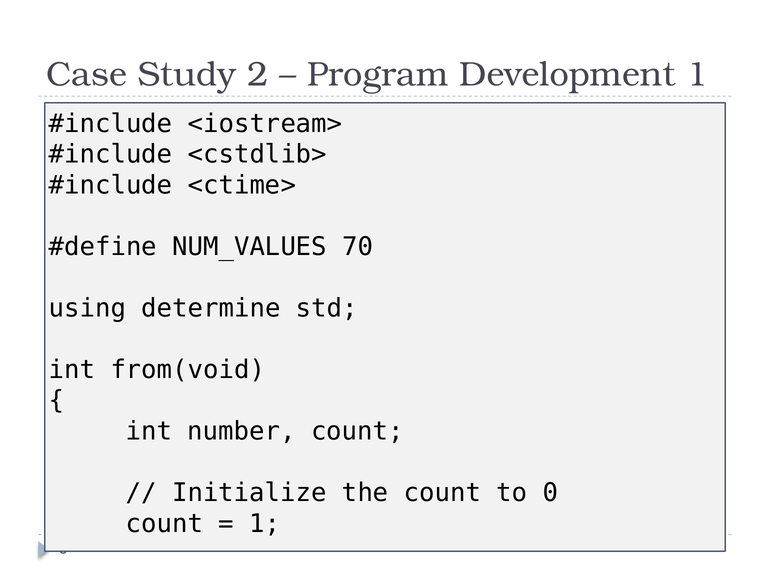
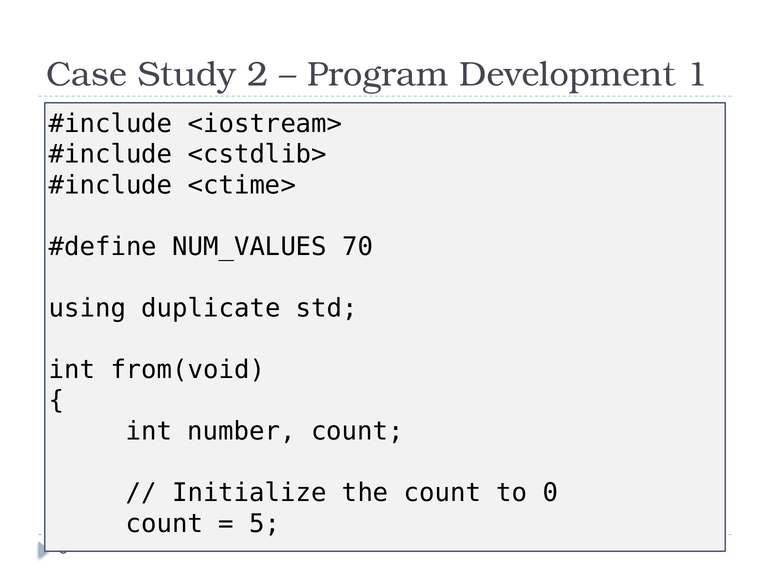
determine: determine -> duplicate
1 at (265, 524): 1 -> 5
